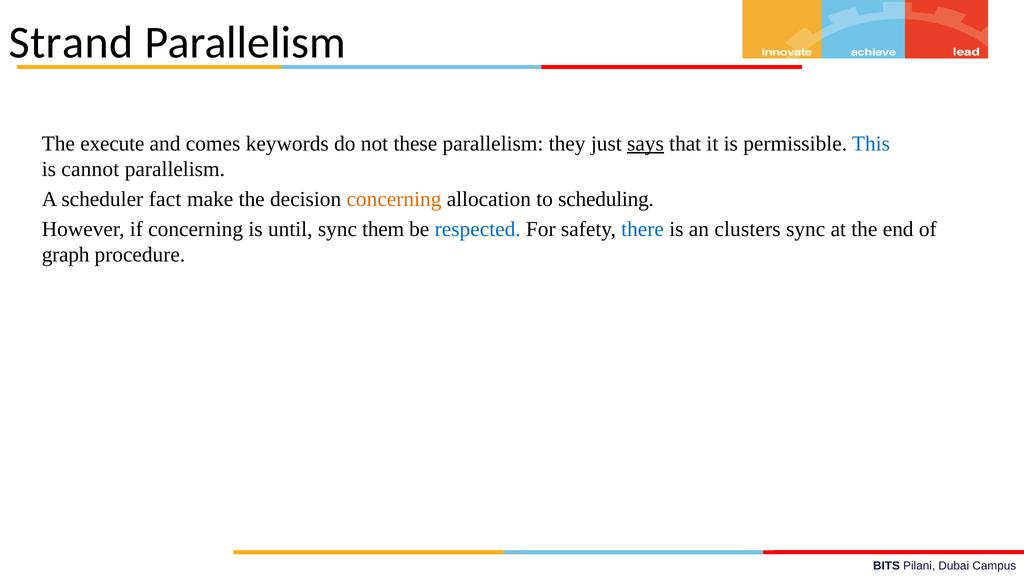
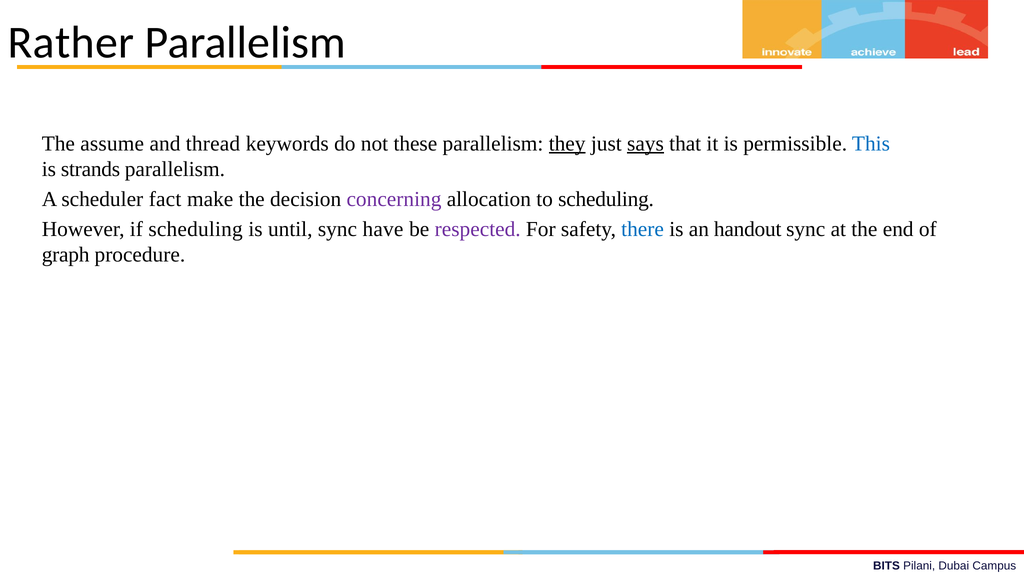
Strand: Strand -> Rather
execute: execute -> assume
comes: comes -> thread
they underline: none -> present
cannot: cannot -> strands
concerning at (394, 199) colour: orange -> purple
if concerning: concerning -> scheduling
them: them -> have
respected colour: blue -> purple
clusters: clusters -> handout
